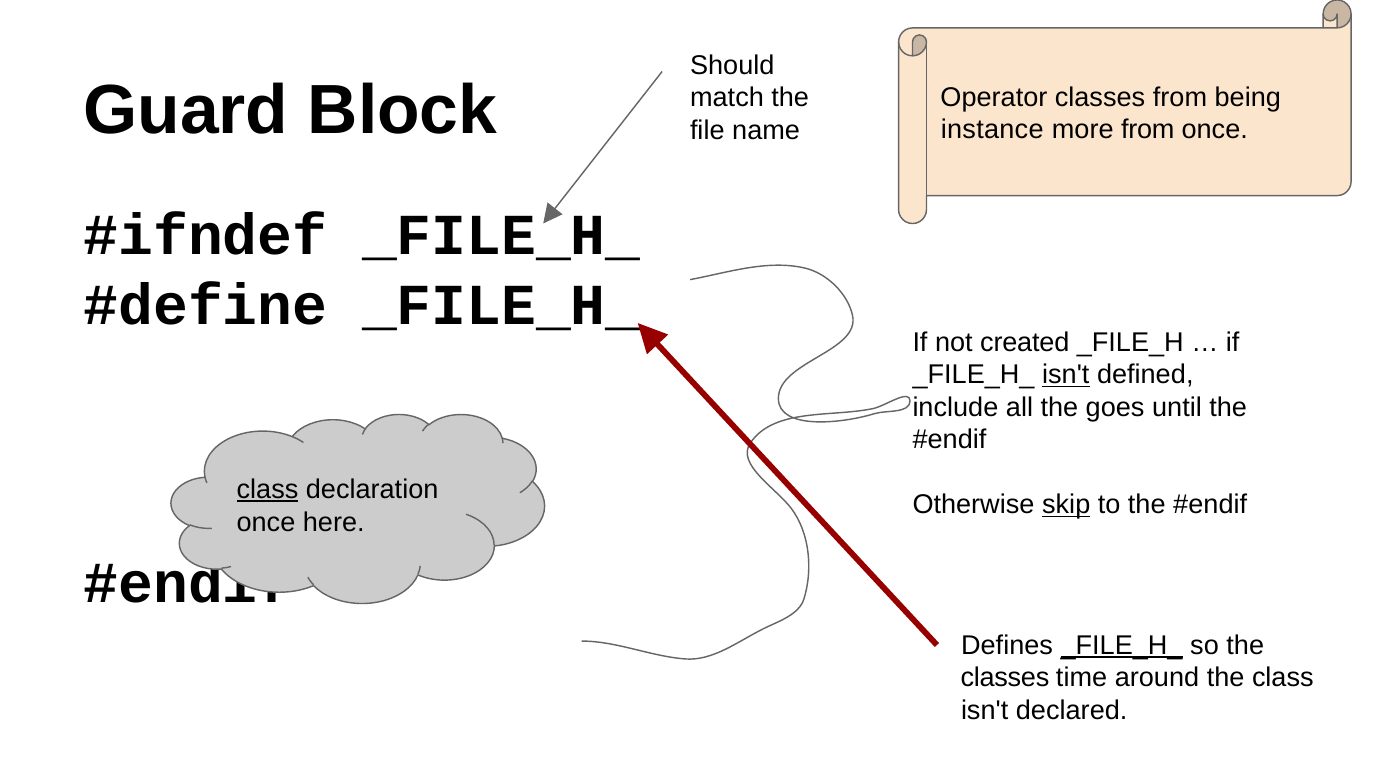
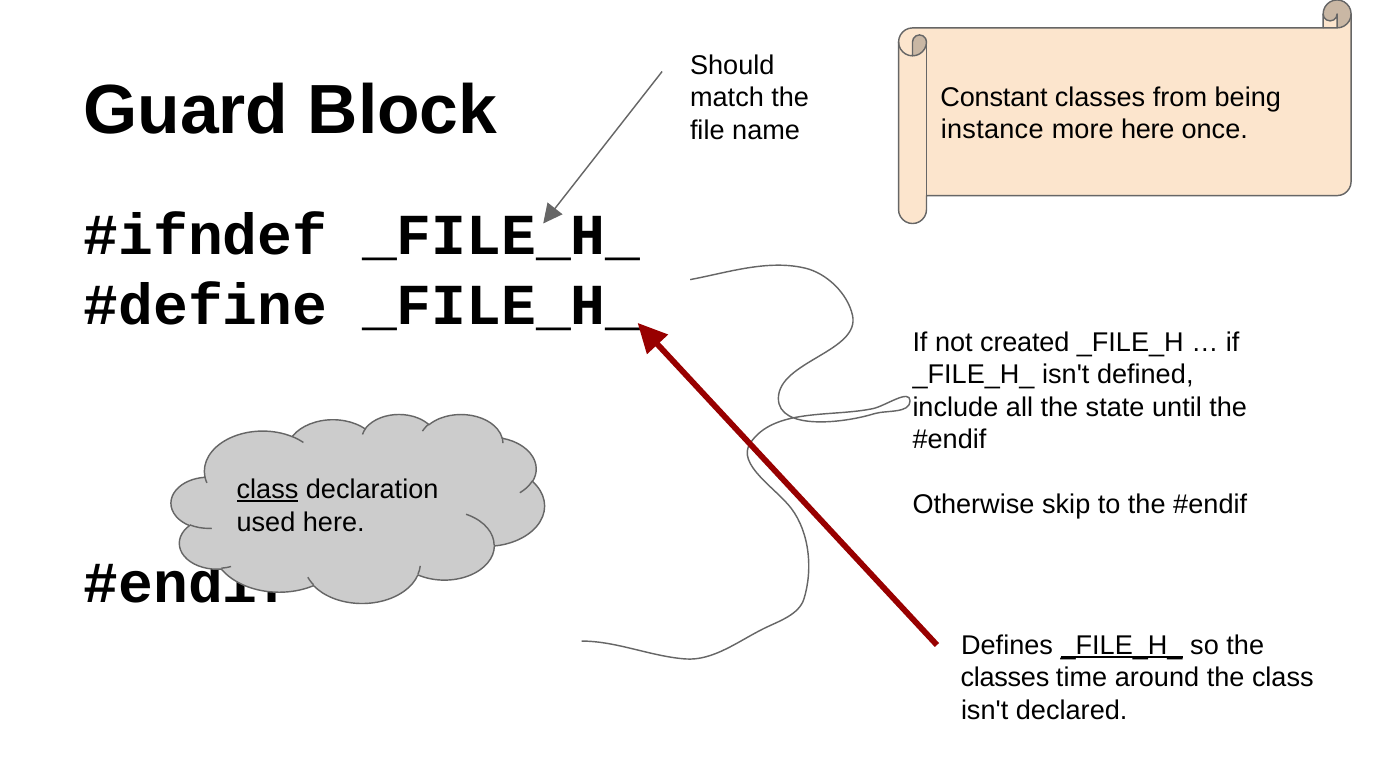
Operator: Operator -> Constant
more from: from -> here
isn't at (1066, 375) underline: present -> none
goes: goes -> state
skip underline: present -> none
once at (266, 522): once -> used
